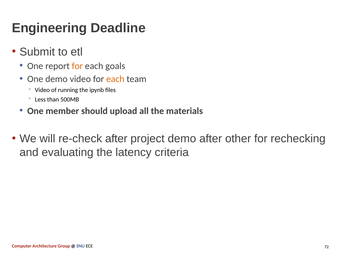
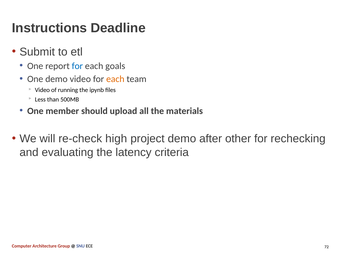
Engineering: Engineering -> Instructions
for at (77, 66) colour: orange -> blue
re-check after: after -> high
